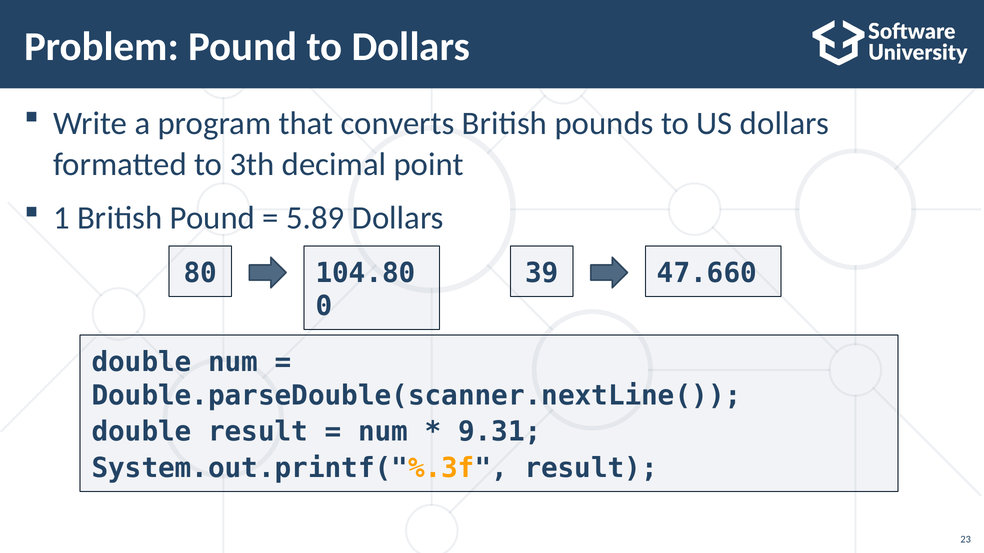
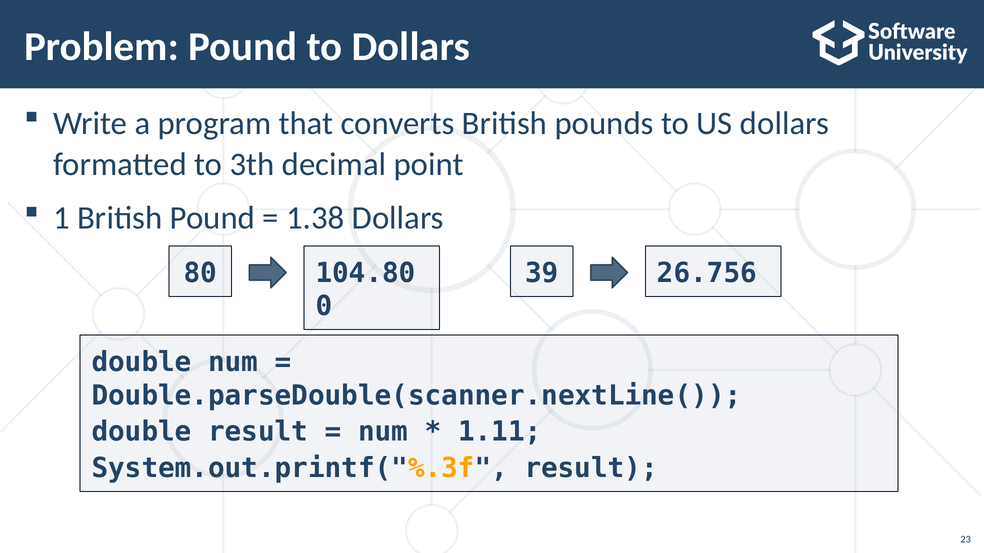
5.89: 5.89 -> 1.38
47.660: 47.660 -> 26.756
9.31: 9.31 -> 1.11
